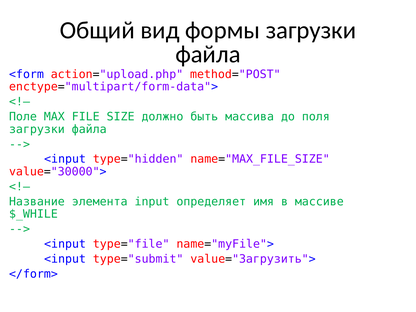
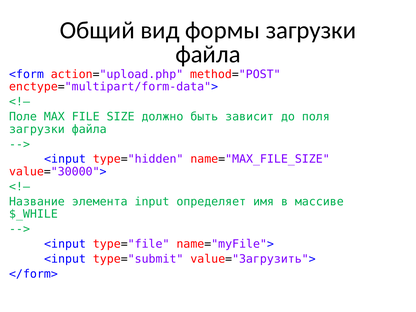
массива: массива -> зависит
